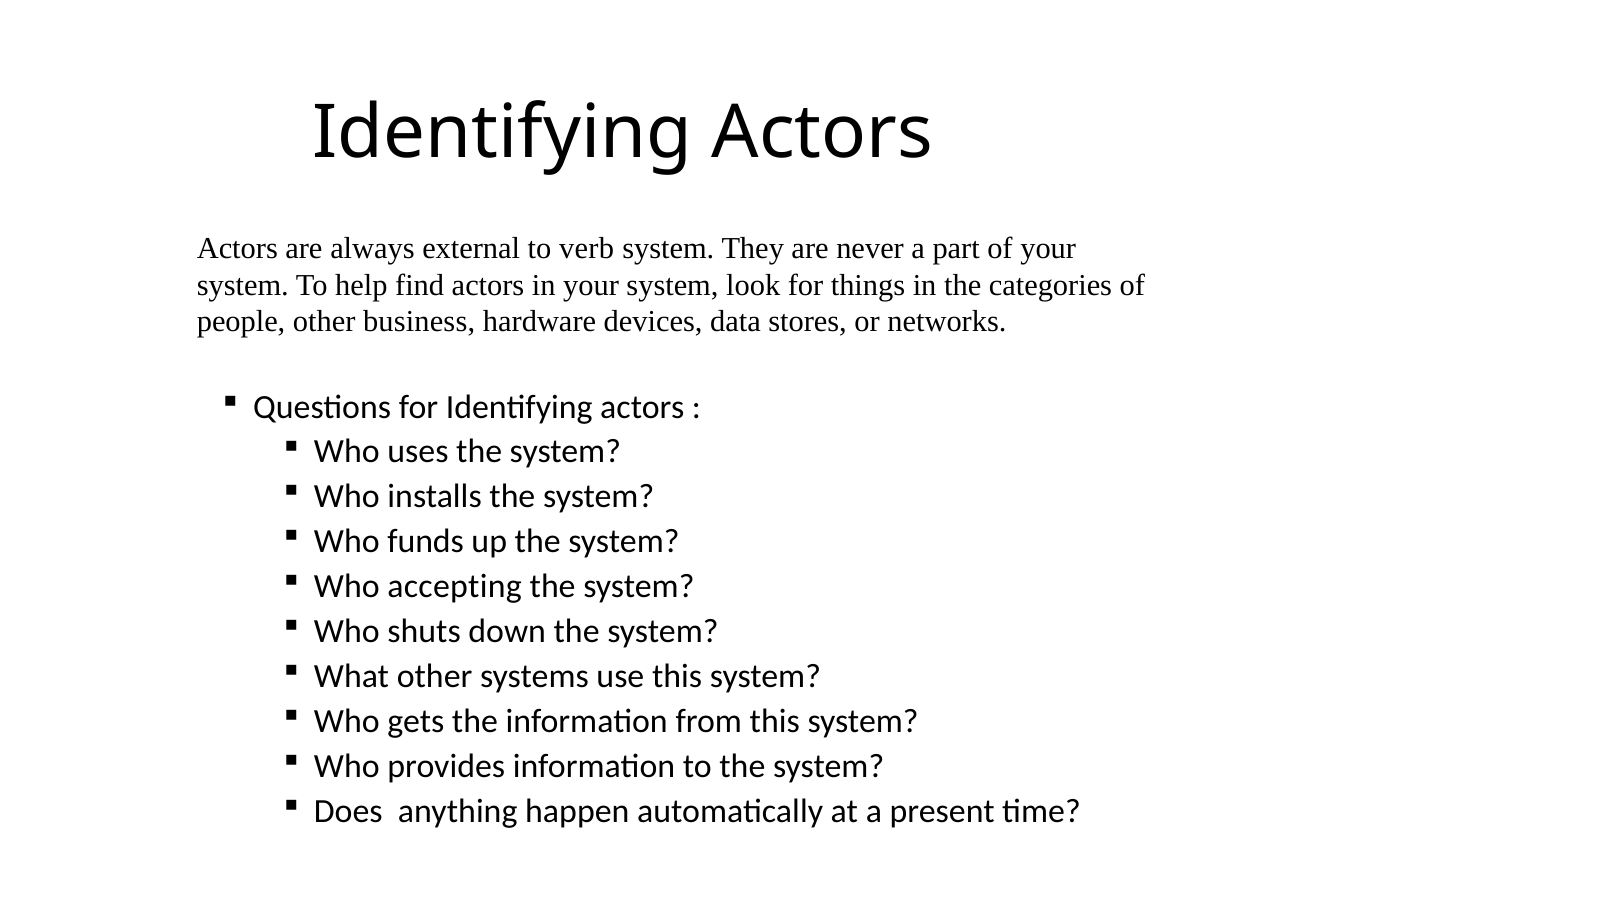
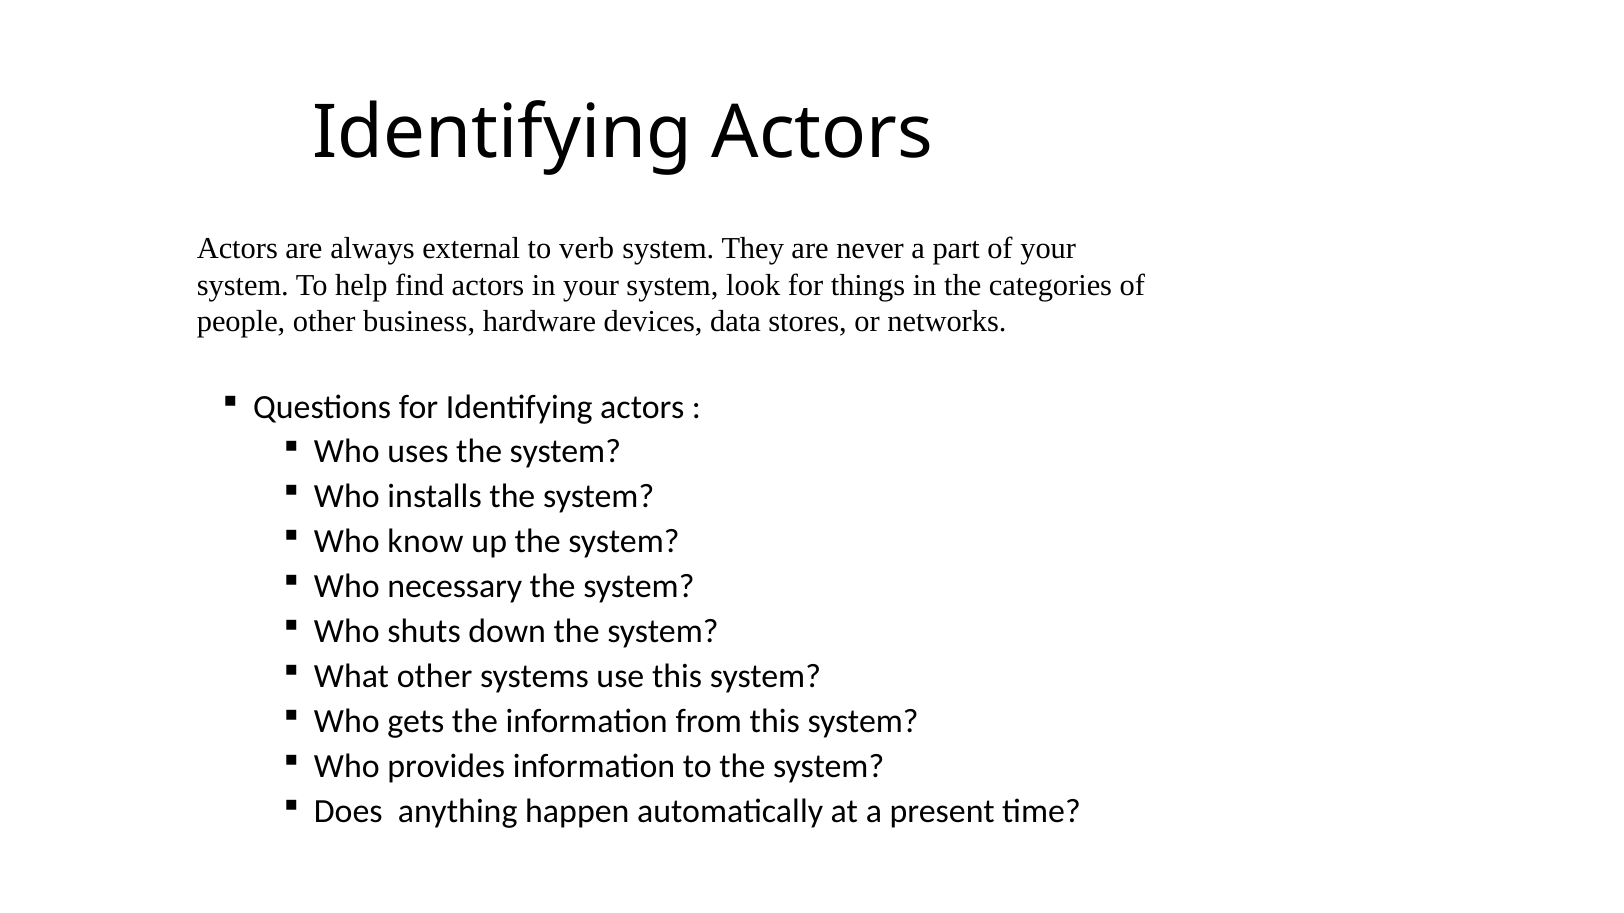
funds: funds -> know
accepting: accepting -> necessary
